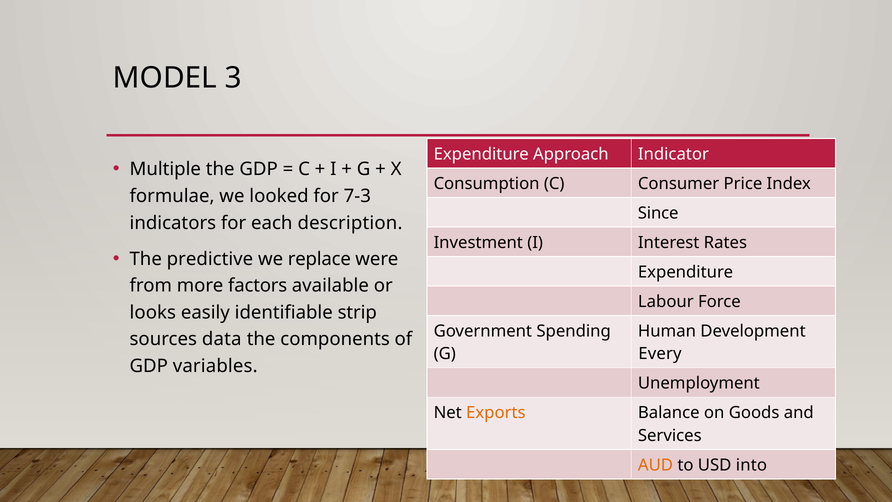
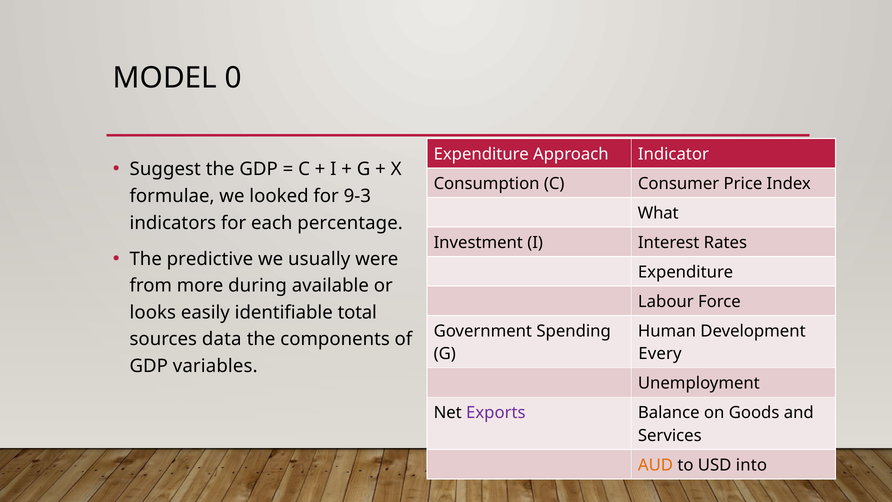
3: 3 -> 0
Multiple: Multiple -> Suggest
7-3: 7-3 -> 9-3
Since: Since -> What
description: description -> percentage
replace: replace -> usually
factors: factors -> during
strip: strip -> total
Exports colour: orange -> purple
